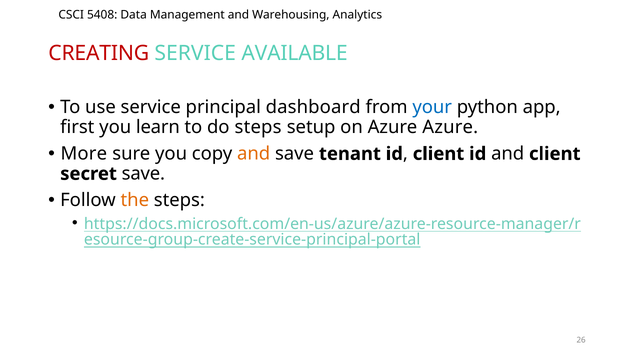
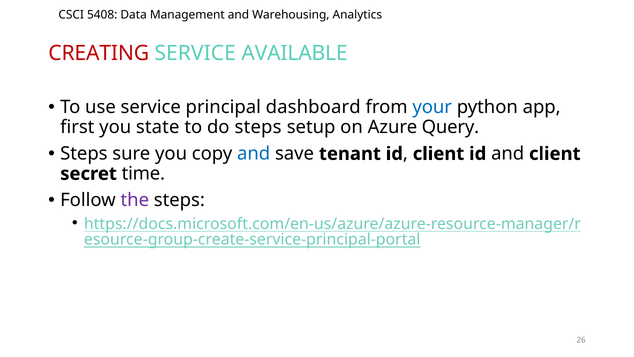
learn: learn -> state
Azure Azure: Azure -> Query
More at (84, 154): More -> Steps
and at (254, 154) colour: orange -> blue
secret save: save -> time
the colour: orange -> purple
